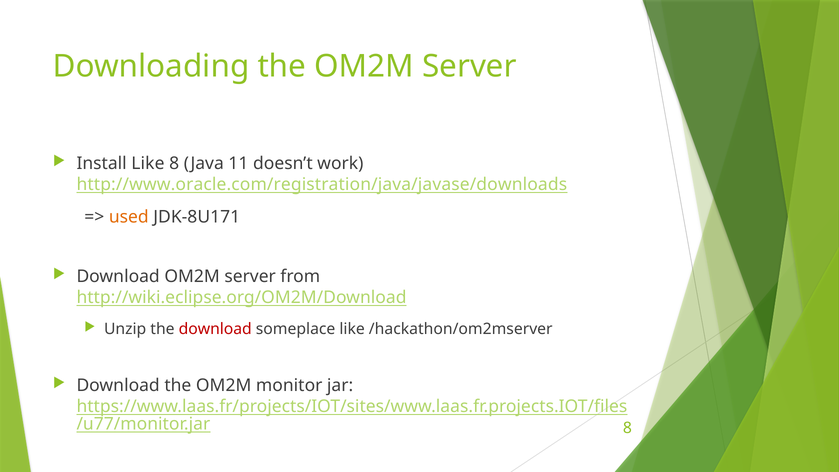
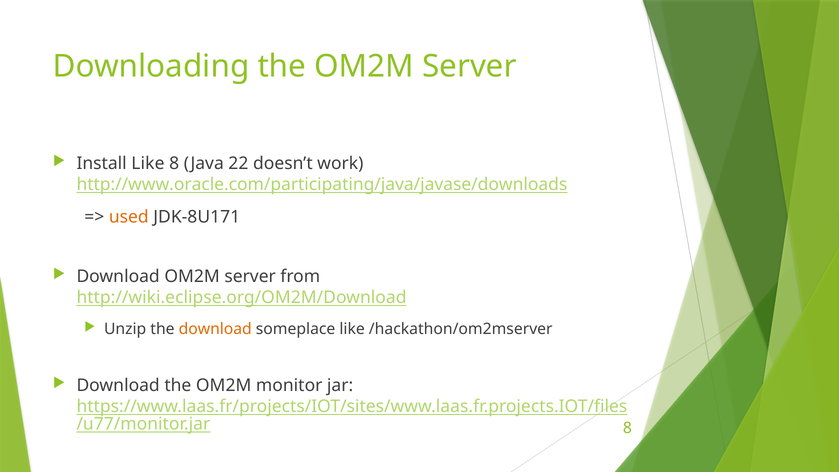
11: 11 -> 22
http://www.oracle.com/registration/java/javase/downloads: http://www.oracle.com/registration/java/javase/downloads -> http://www.oracle.com/participating/java/javase/downloads
download at (215, 329) colour: red -> orange
